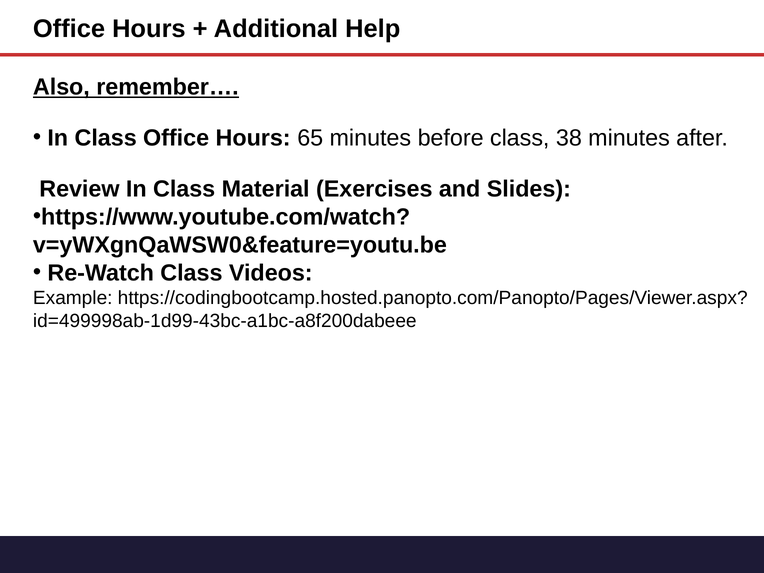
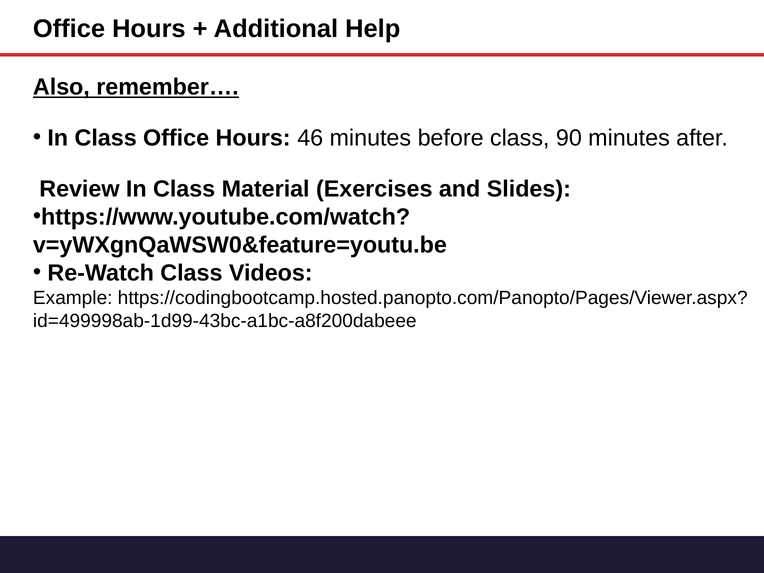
65: 65 -> 46
38: 38 -> 90
